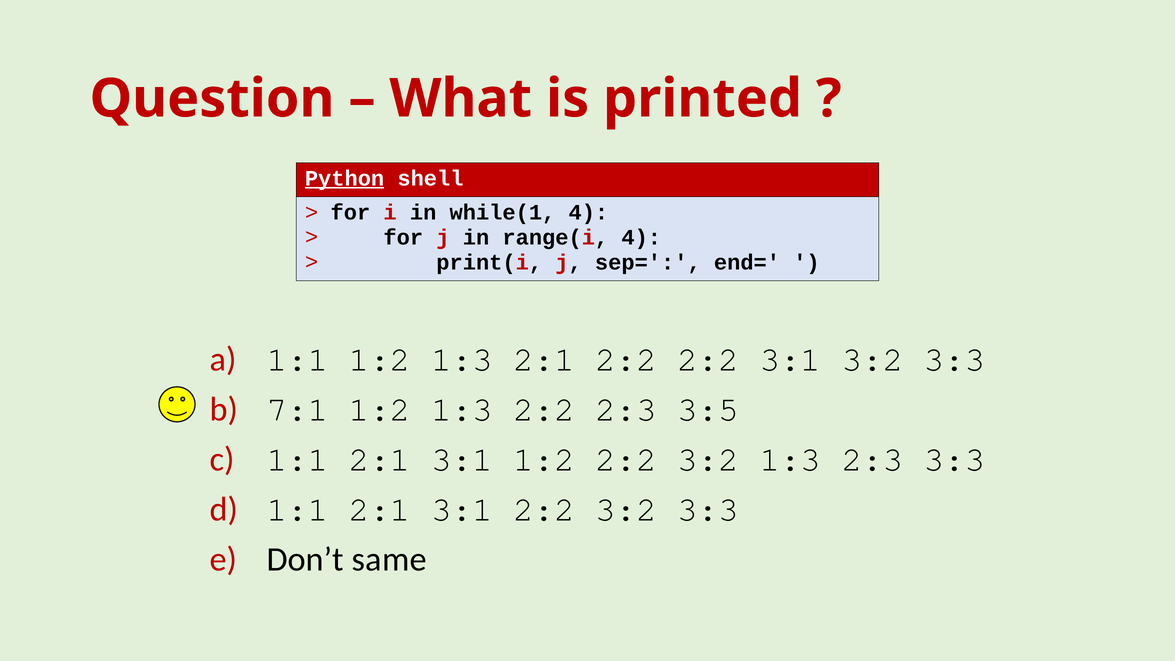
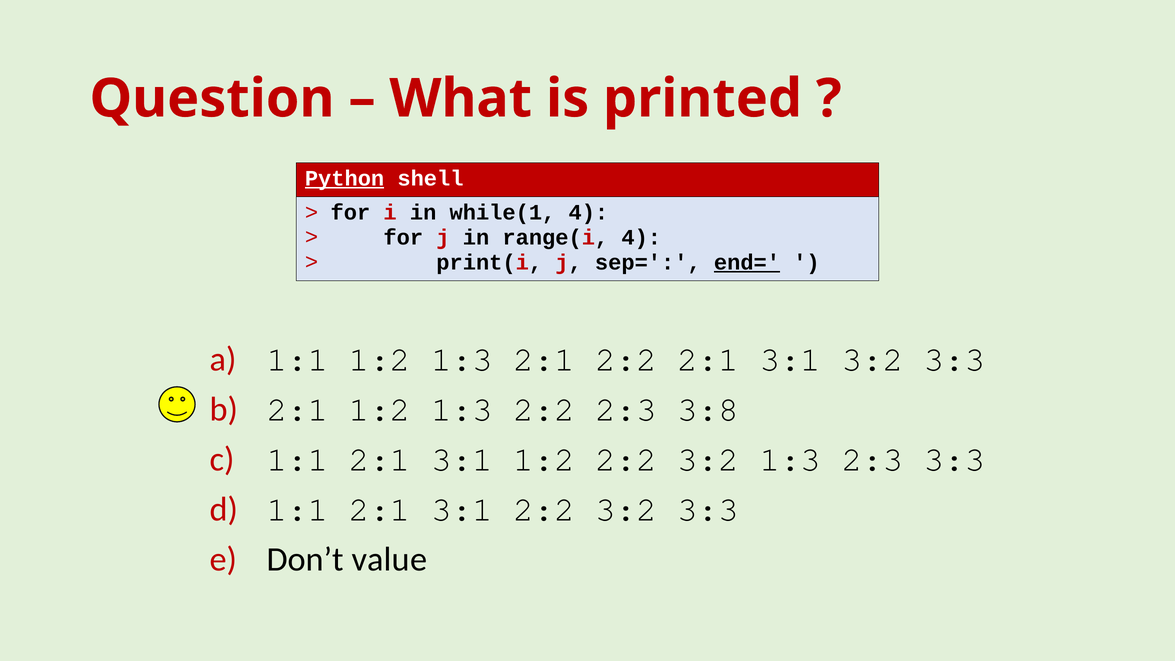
end= underline: none -> present
2:2 2:2: 2:2 -> 2:1
7:1 at (298, 409): 7:1 -> 2:1
3:5: 3:5 -> 3:8
same: same -> value
